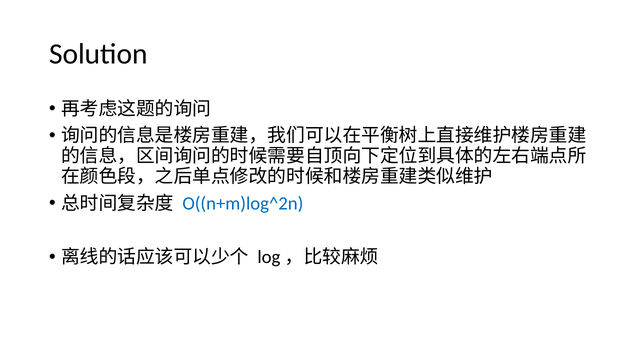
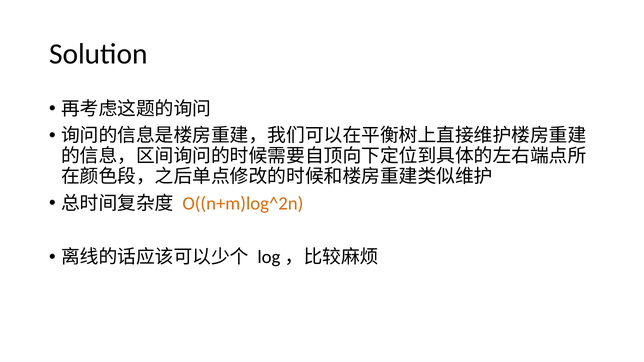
O((n+m)log^2n colour: blue -> orange
